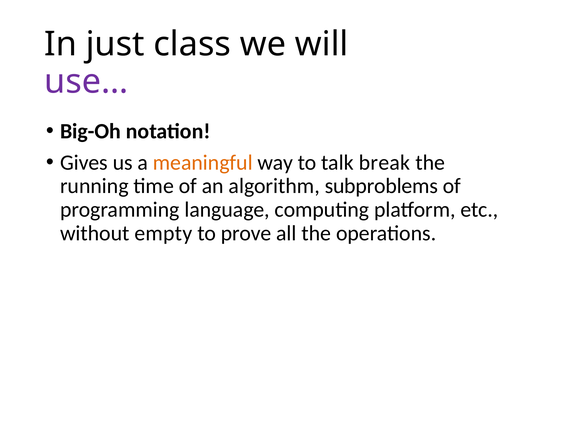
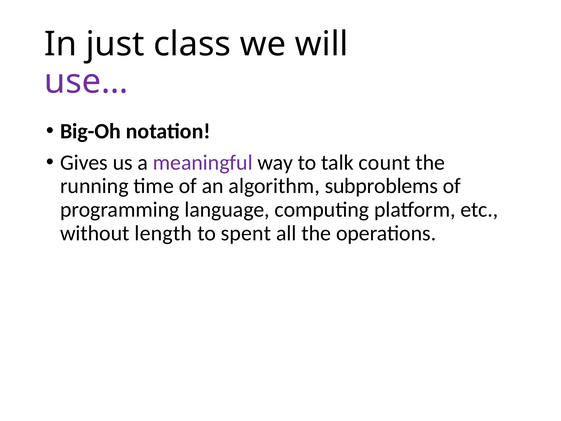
meaningful colour: orange -> purple
break: break -> count
empty: empty -> length
prove: prove -> spent
